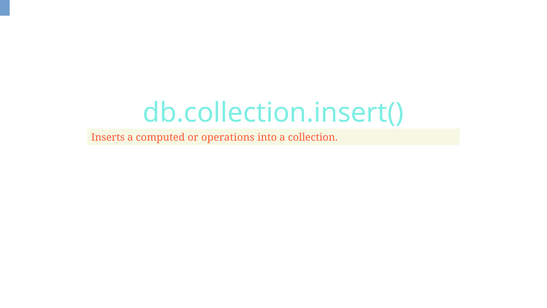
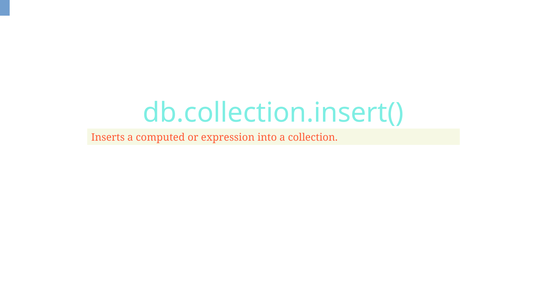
operations: operations -> expression
